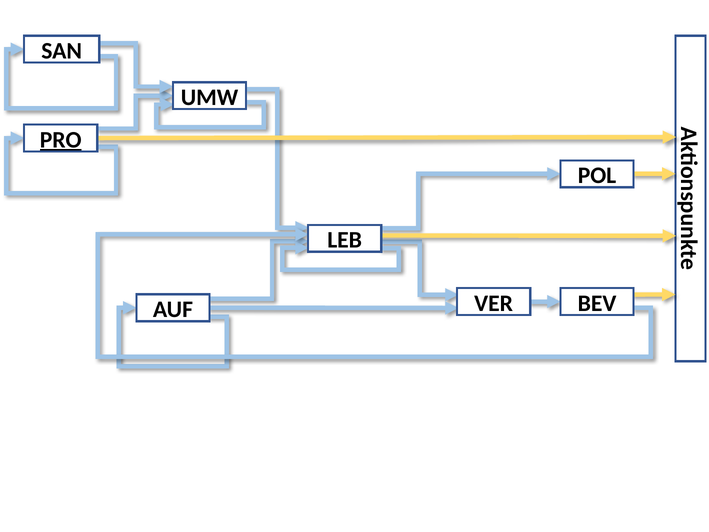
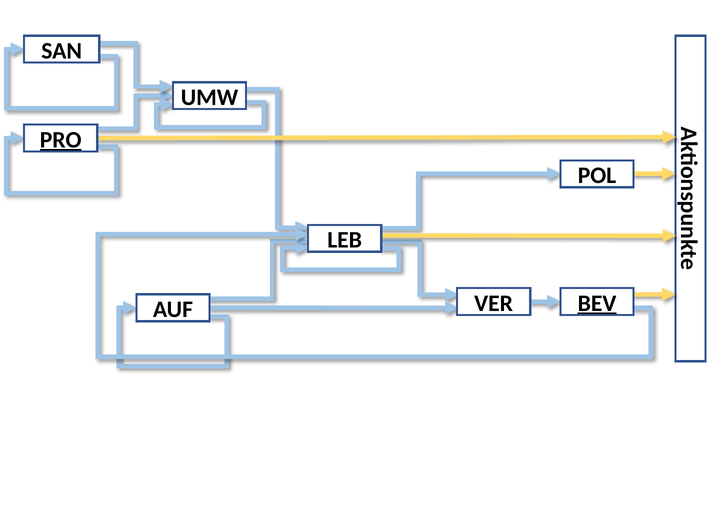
BEV underline: none -> present
